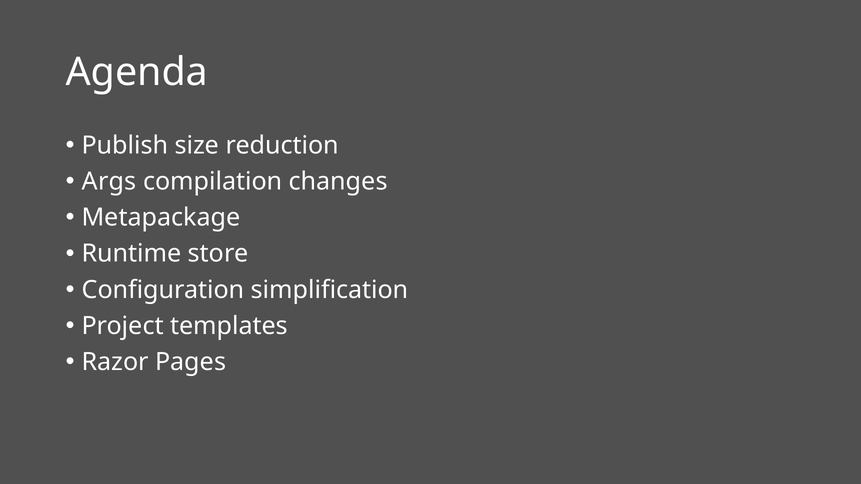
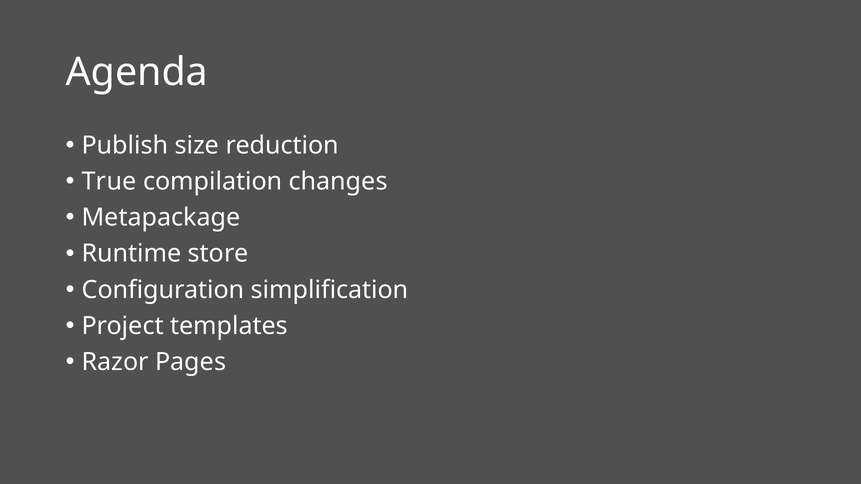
Args: Args -> True
